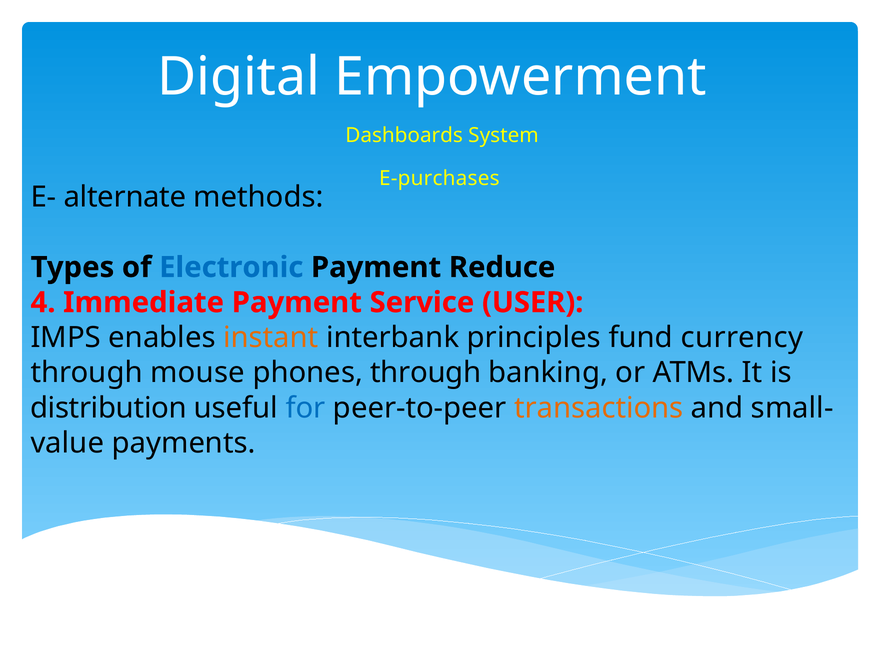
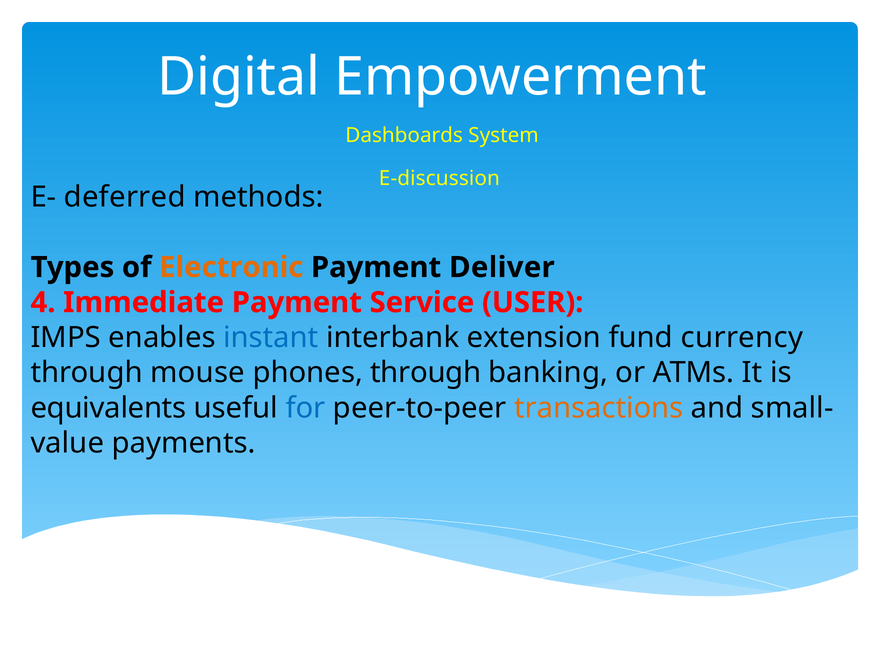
E-purchases: E-purchases -> E-discussion
alternate: alternate -> deferred
Electronic colour: blue -> orange
Reduce: Reduce -> Deliver
instant colour: orange -> blue
principles: principles -> extension
distribution: distribution -> equivalents
